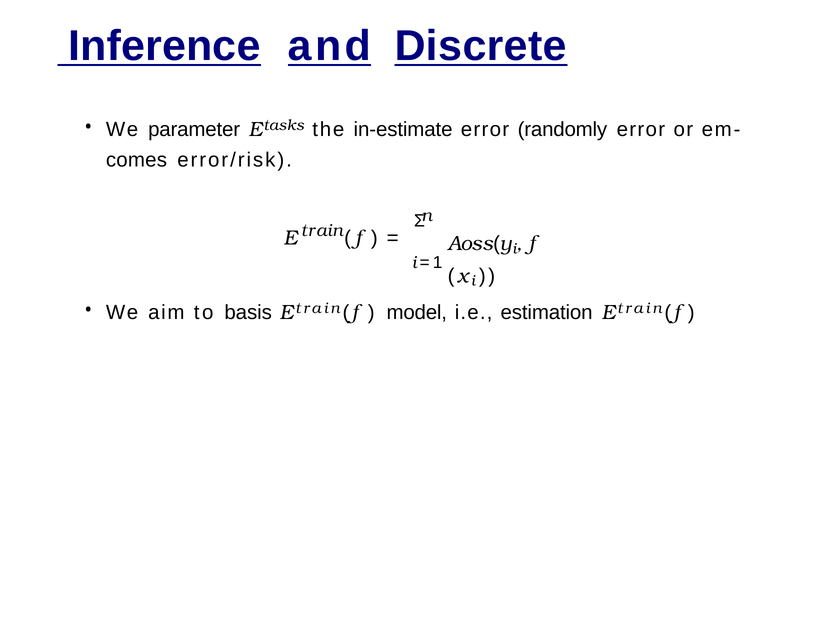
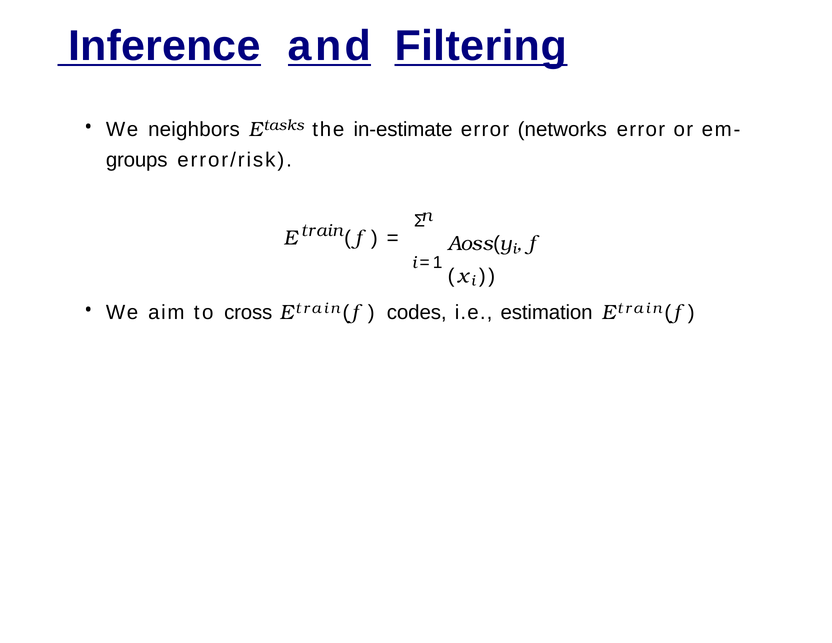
Discrete: Discrete -> Filtering
parameter: parameter -> neighbors
randomly: randomly -> networks
comes: comes -> groups
basis: basis -> cross
model: model -> codes
